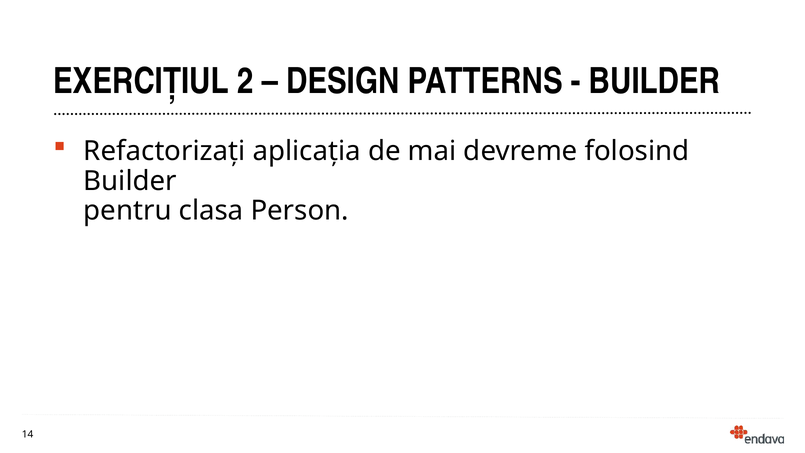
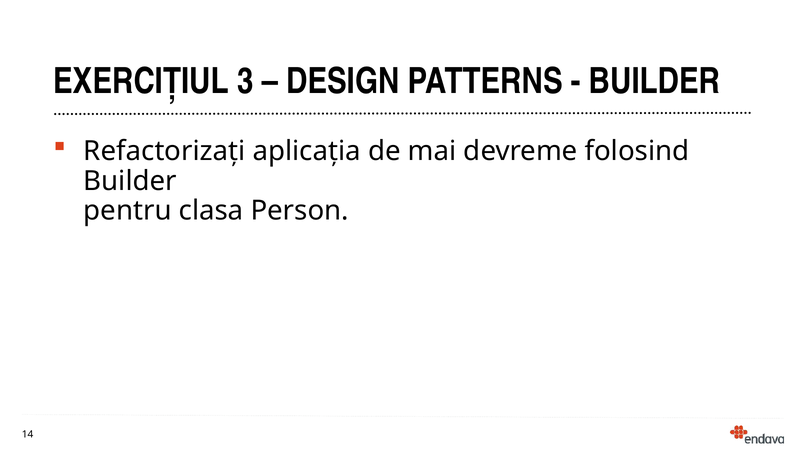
2: 2 -> 3
